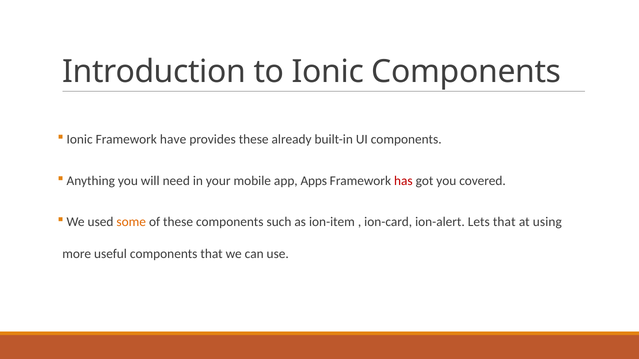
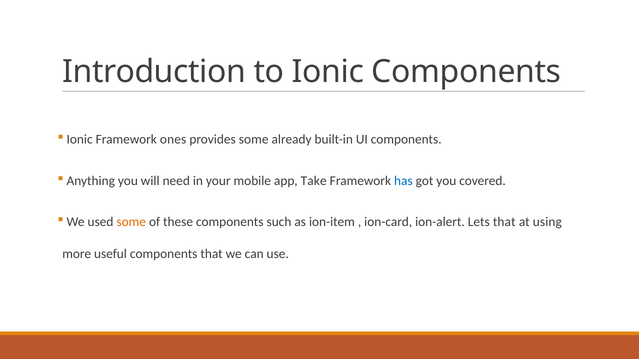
have: have -> ones
provides these: these -> some
Apps: Apps -> Take
has colour: red -> blue
